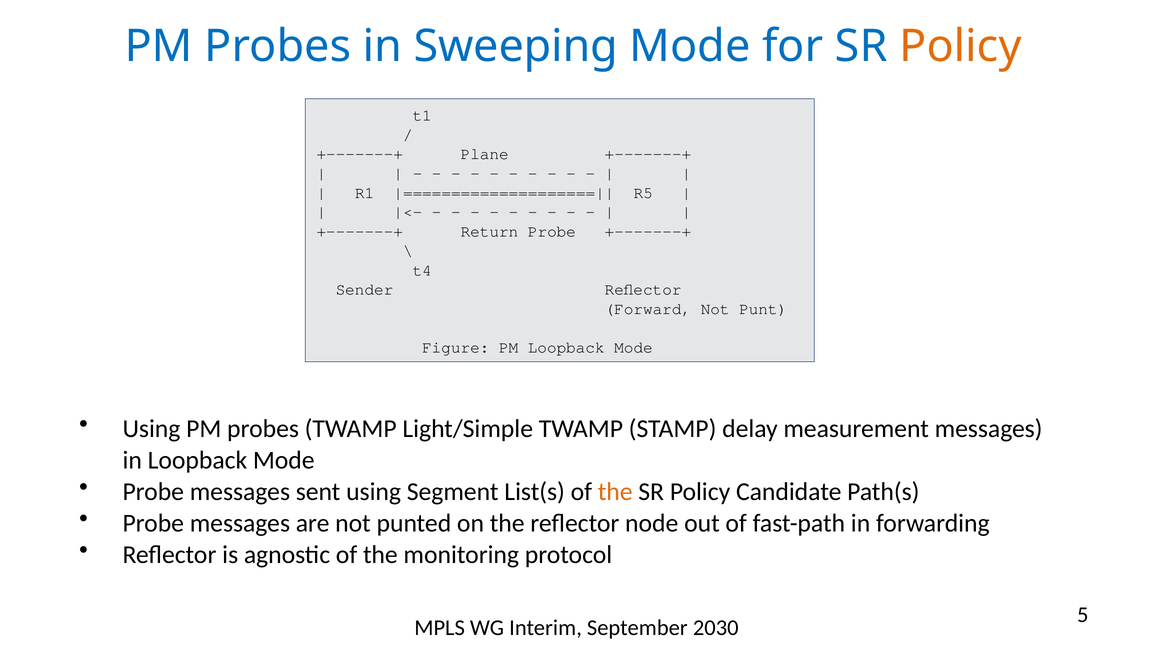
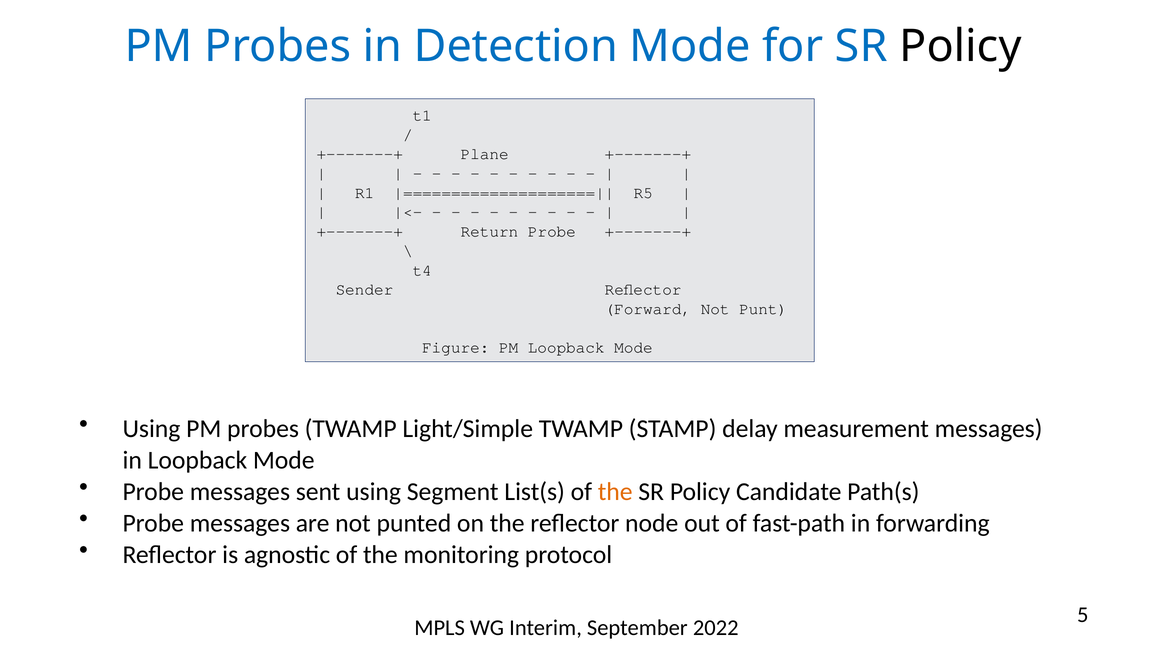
Sweeping: Sweeping -> Detection
Policy at (960, 47) colour: orange -> black
2030: 2030 -> 2022
